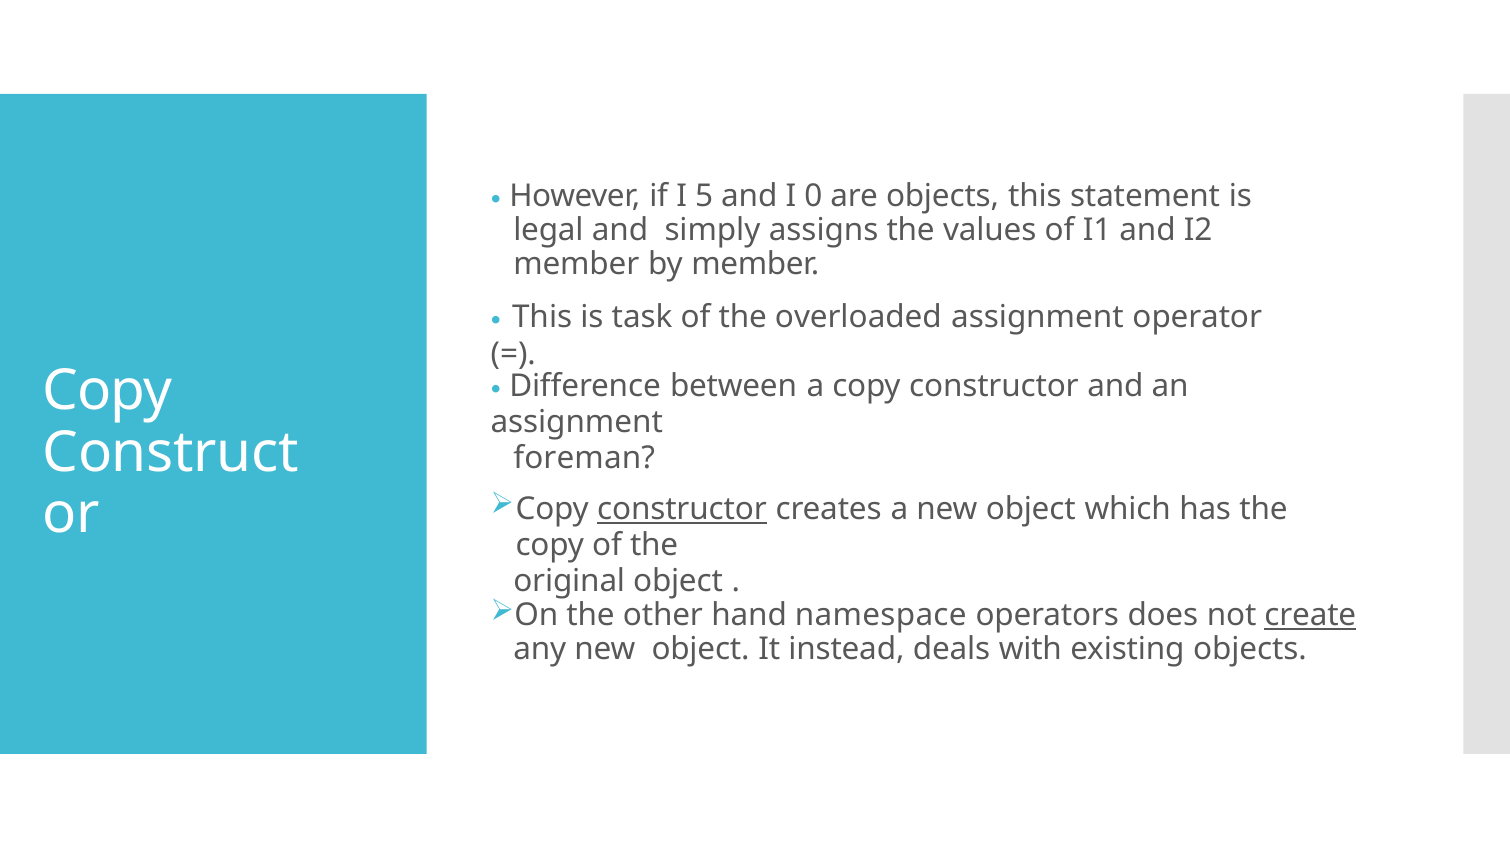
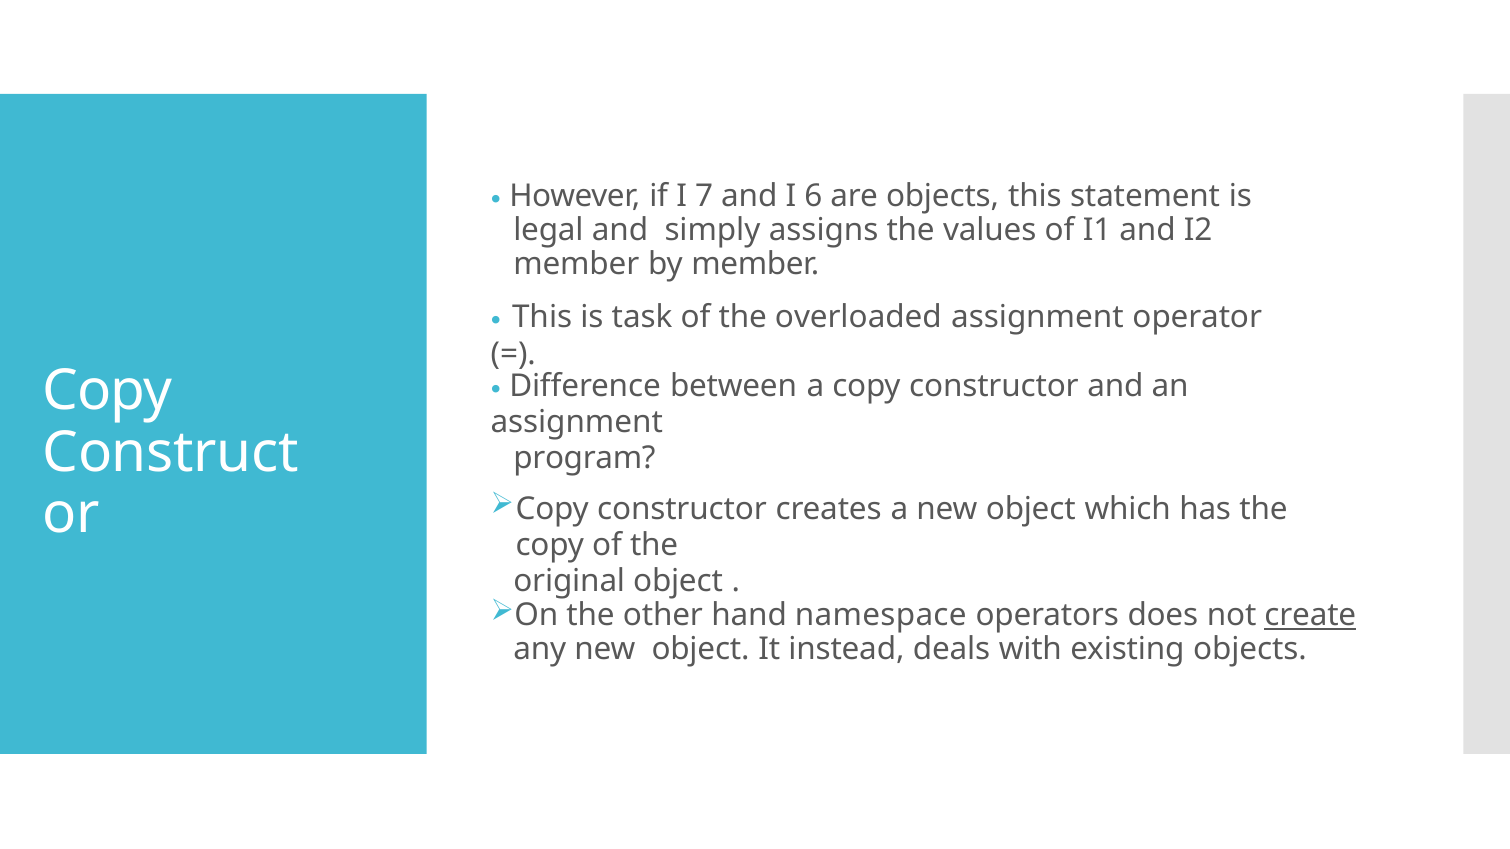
5: 5 -> 7
0: 0 -> 6
foreman: foreman -> program
constructor at (682, 509) underline: present -> none
